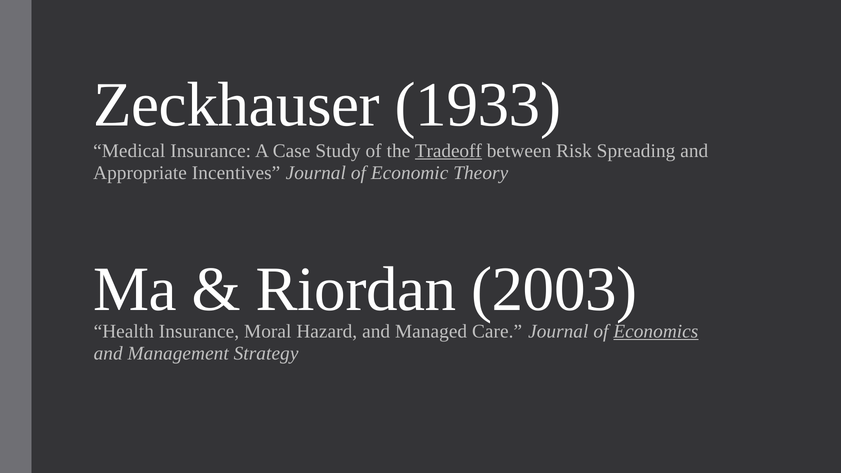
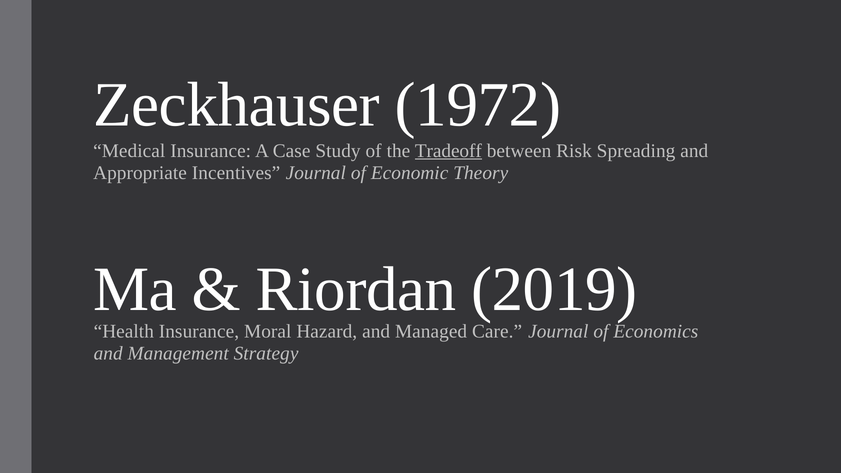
1933: 1933 -> 1972
2003: 2003 -> 2019
Economics underline: present -> none
